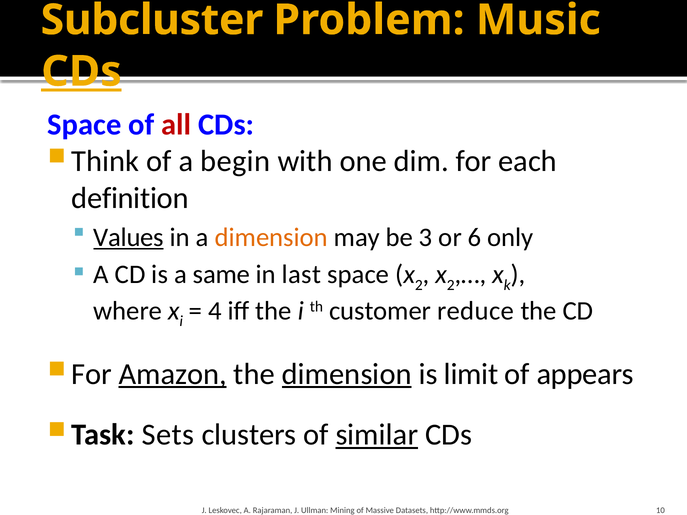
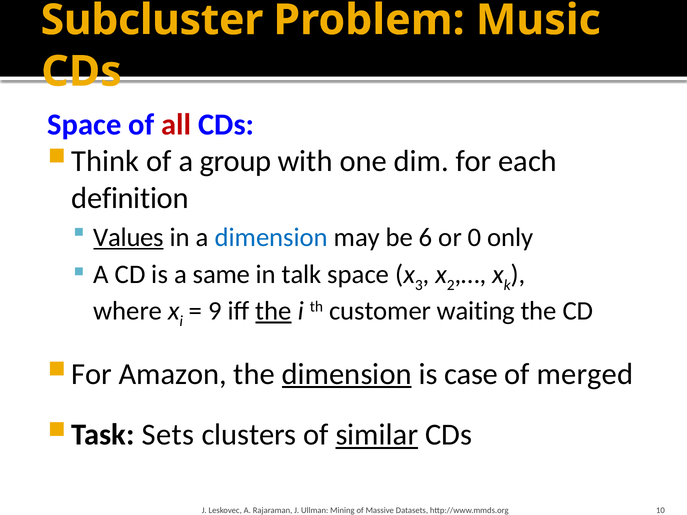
CDs at (81, 72) underline: present -> none
begin: begin -> group
dimension at (271, 237) colour: orange -> blue
3: 3 -> 6
6: 6 -> 0
last: last -> talk
2 at (419, 285): 2 -> 3
4: 4 -> 9
the at (273, 311) underline: none -> present
reduce: reduce -> waiting
Amazon underline: present -> none
limit: limit -> case
appears: appears -> merged
